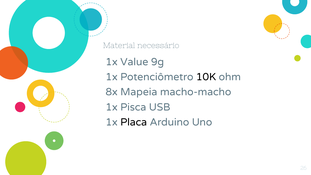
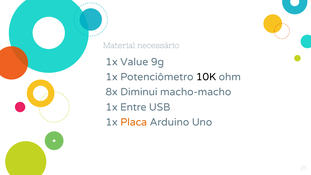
Mapeia: Mapeia -> Diminui
Pisca: Pisca -> Entre
Placa colour: black -> orange
